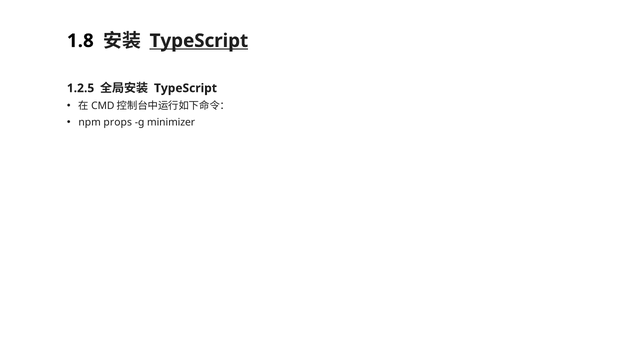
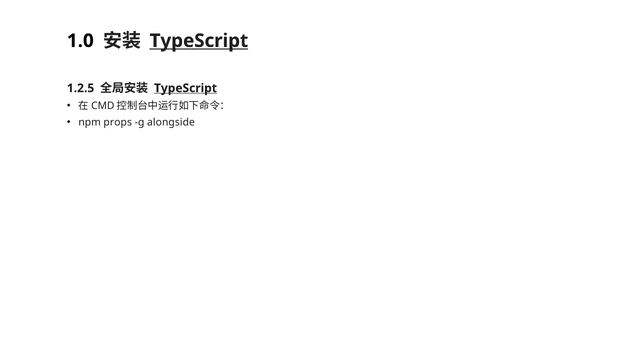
1.8: 1.8 -> 1.0
TypeScript at (186, 88) underline: none -> present
minimizer: minimizer -> alongside
